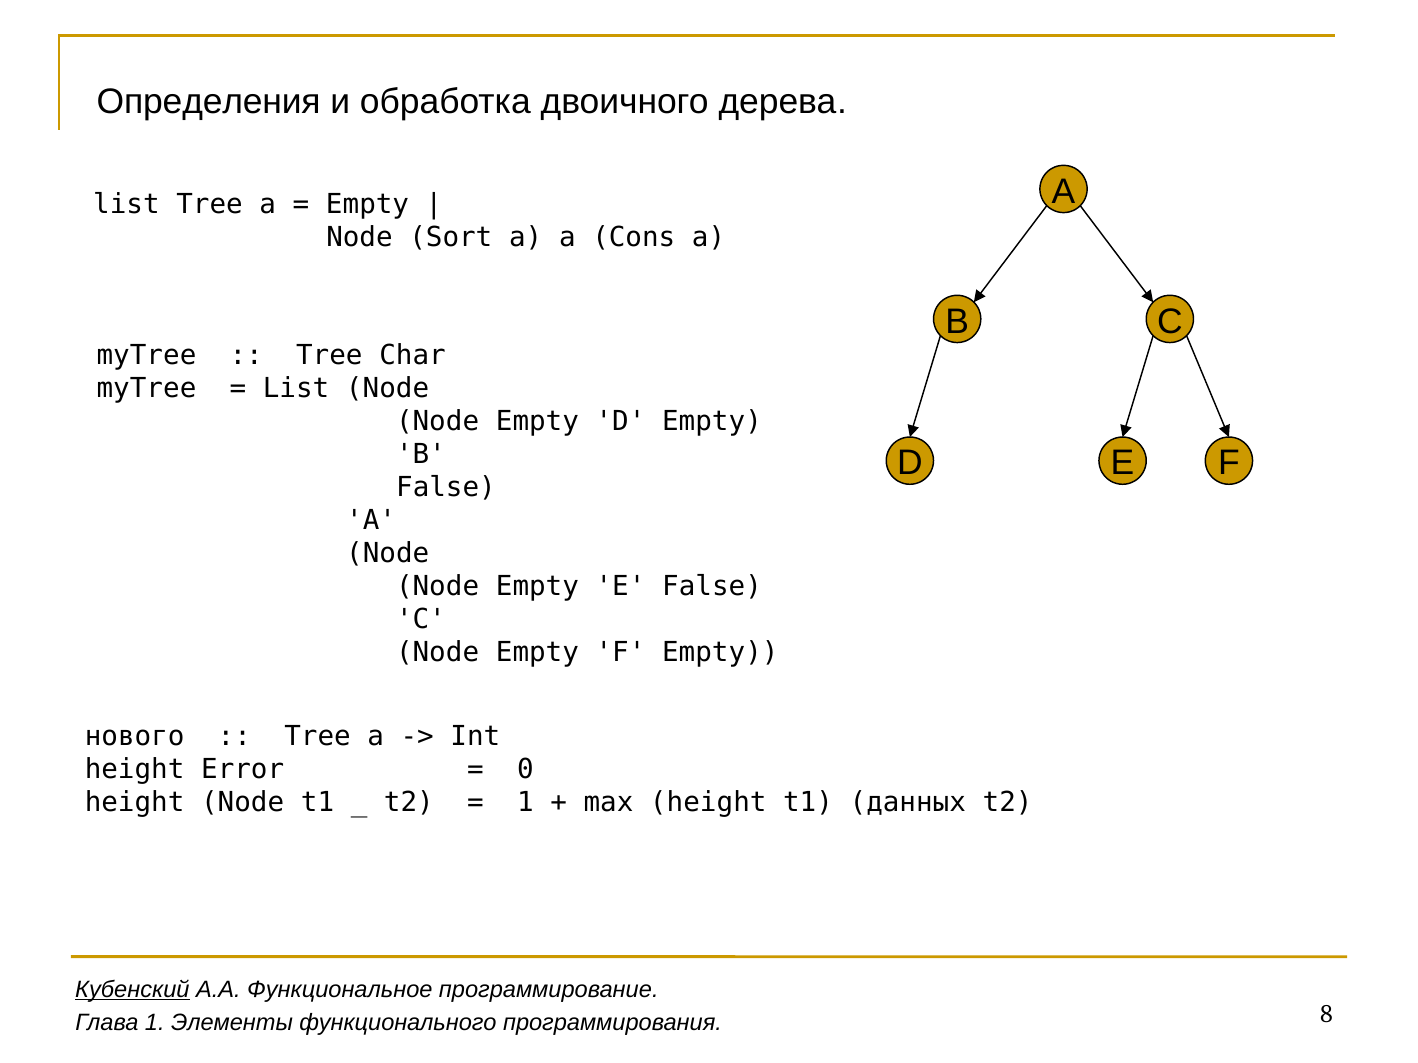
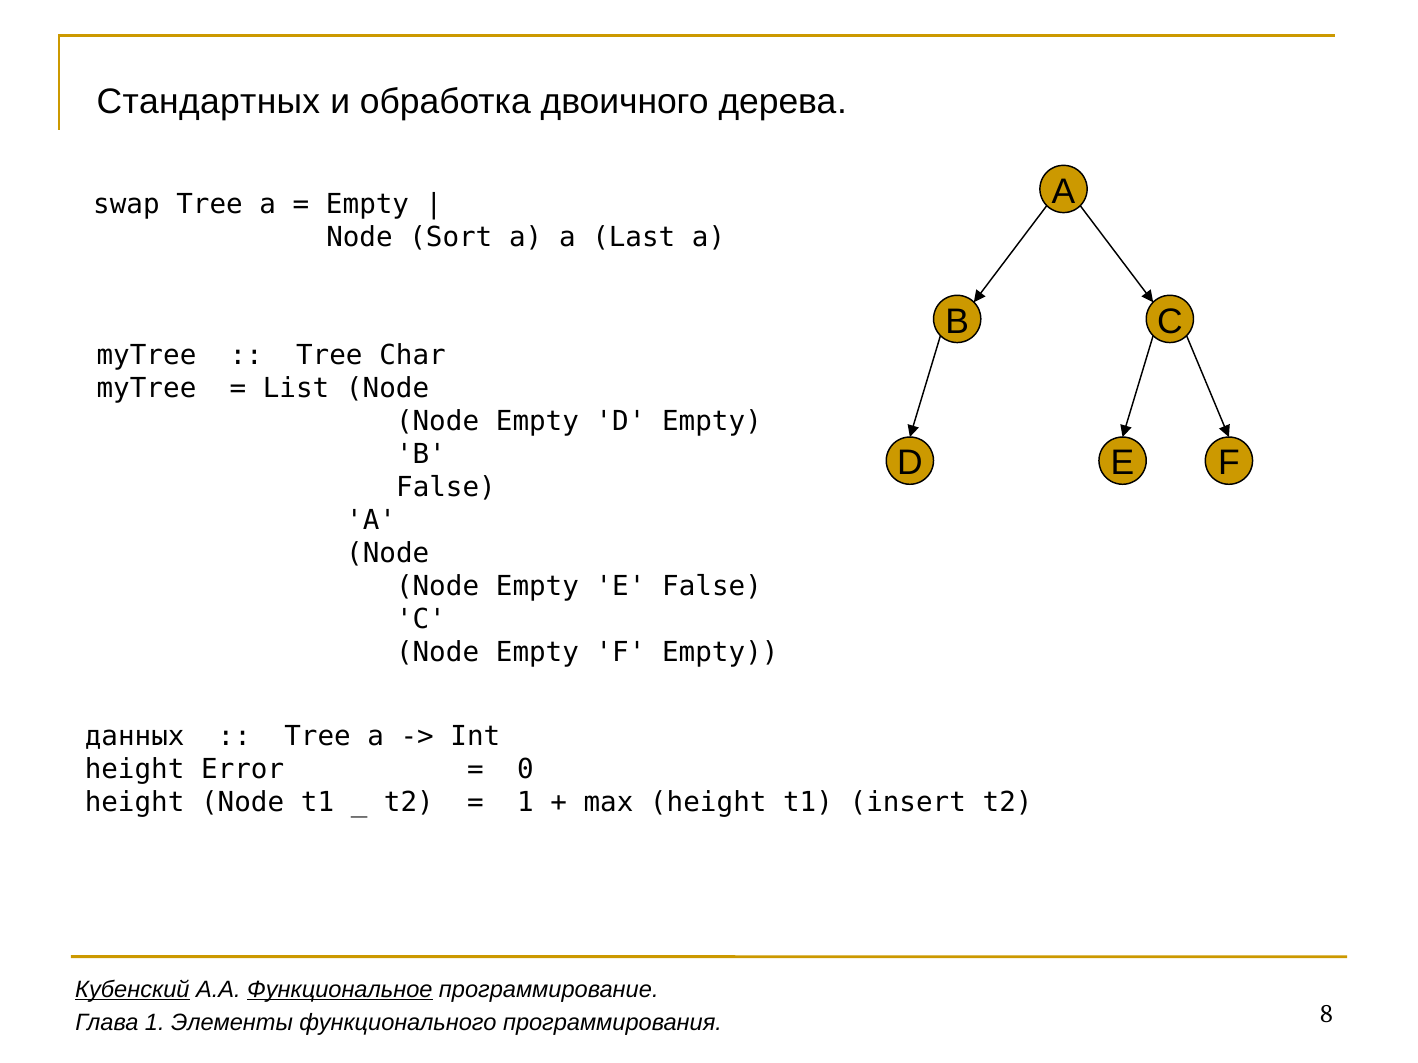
Определения: Определения -> Стандартных
list at (126, 204): list -> swap
Cons: Cons -> Last
нового: нового -> данных
данных: данных -> insert
Функциональное underline: none -> present
